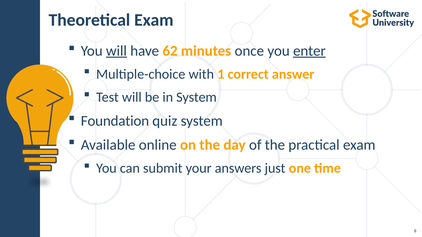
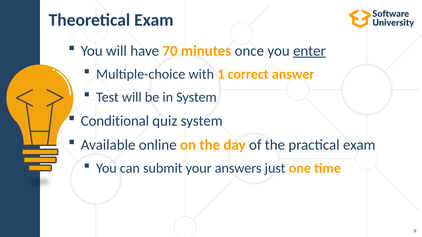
will at (116, 51) underline: present -> none
62: 62 -> 70
Foundation: Foundation -> Conditional
